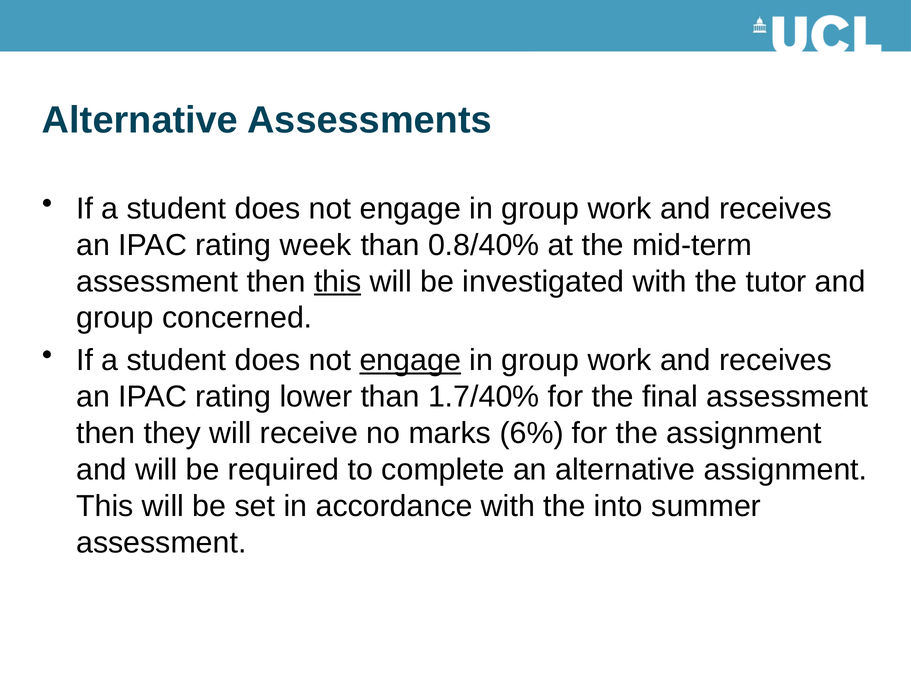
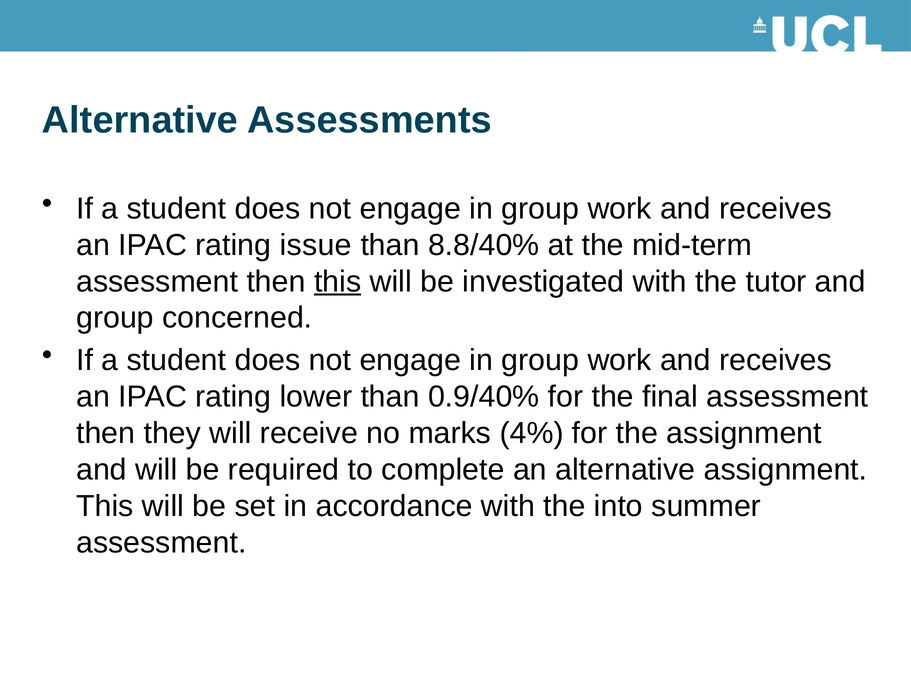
week: week -> issue
0.8/40%: 0.8/40% -> 8.8/40%
engage at (410, 361) underline: present -> none
1.7/40%: 1.7/40% -> 0.9/40%
6%: 6% -> 4%
